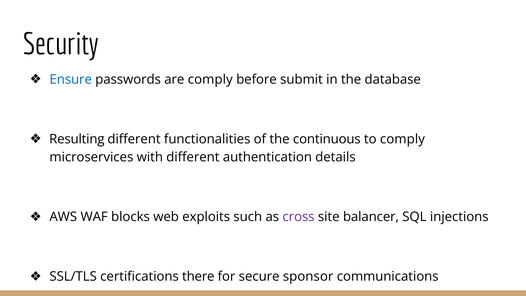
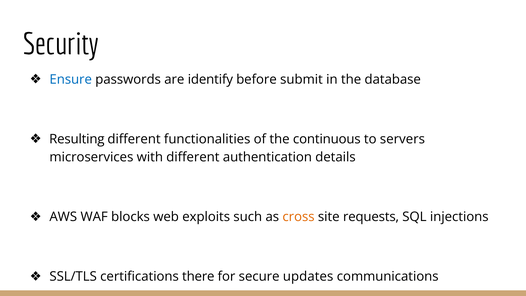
are comply: comply -> identify
to comply: comply -> servers
cross colour: purple -> orange
balancer: balancer -> requests
sponsor: sponsor -> updates
